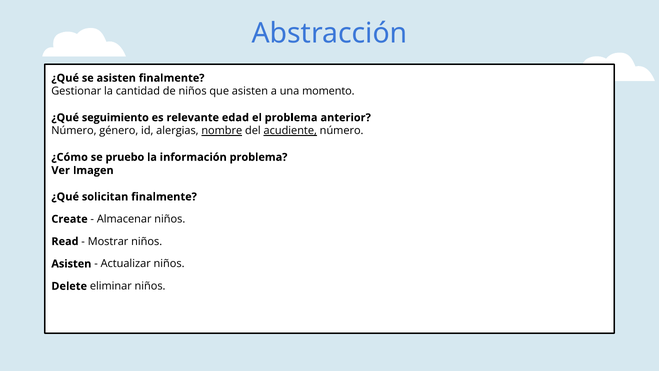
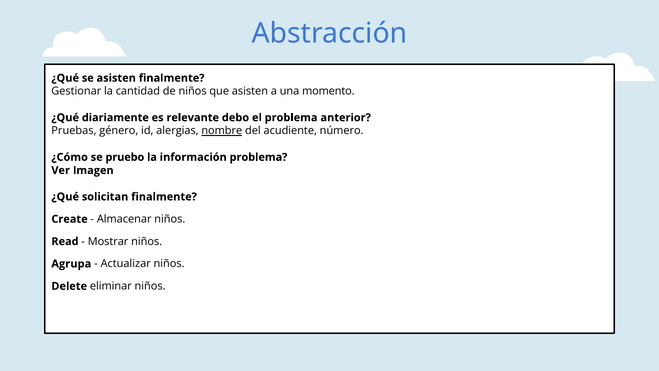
seguimiento: seguimiento -> diariamente
edad: edad -> debo
Número at (74, 131): Número -> Pruebas
acudiente underline: present -> none
Asisten at (71, 264): Asisten -> Agrupa
